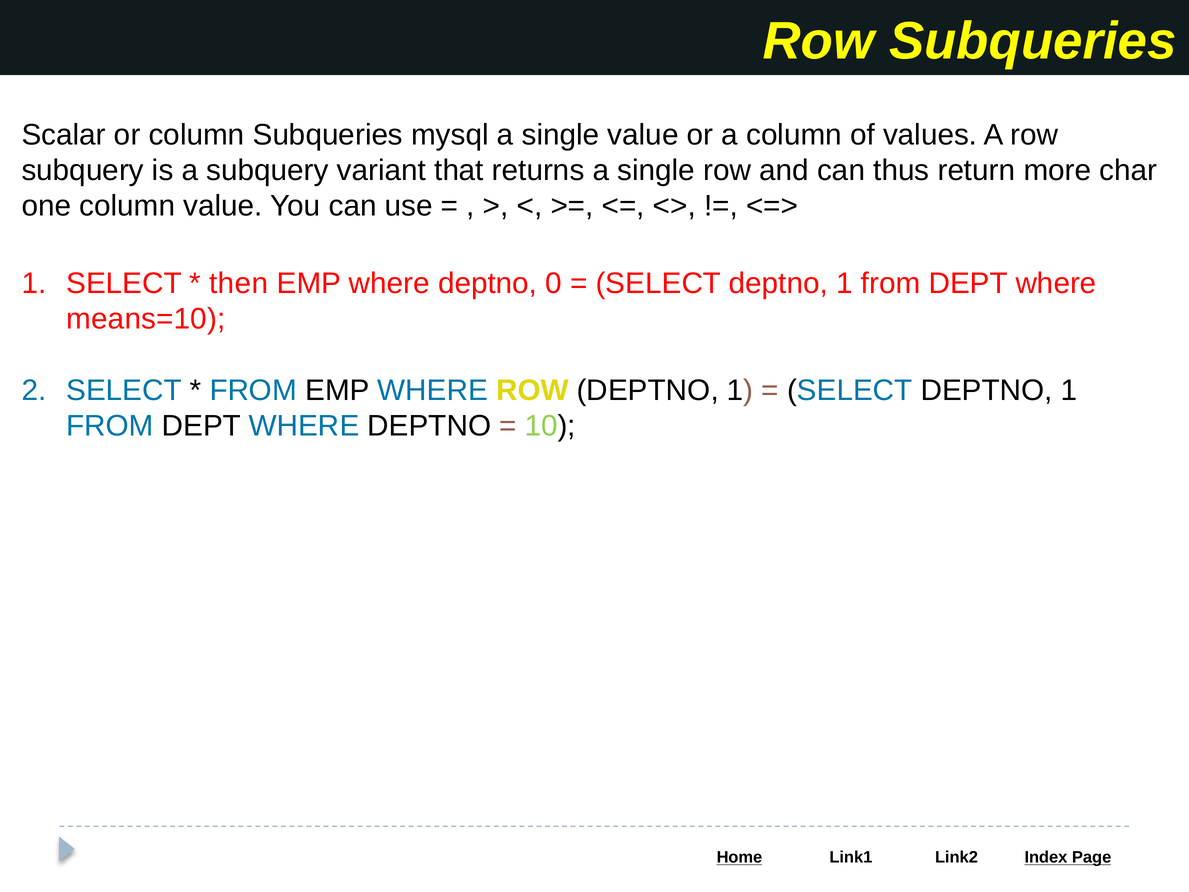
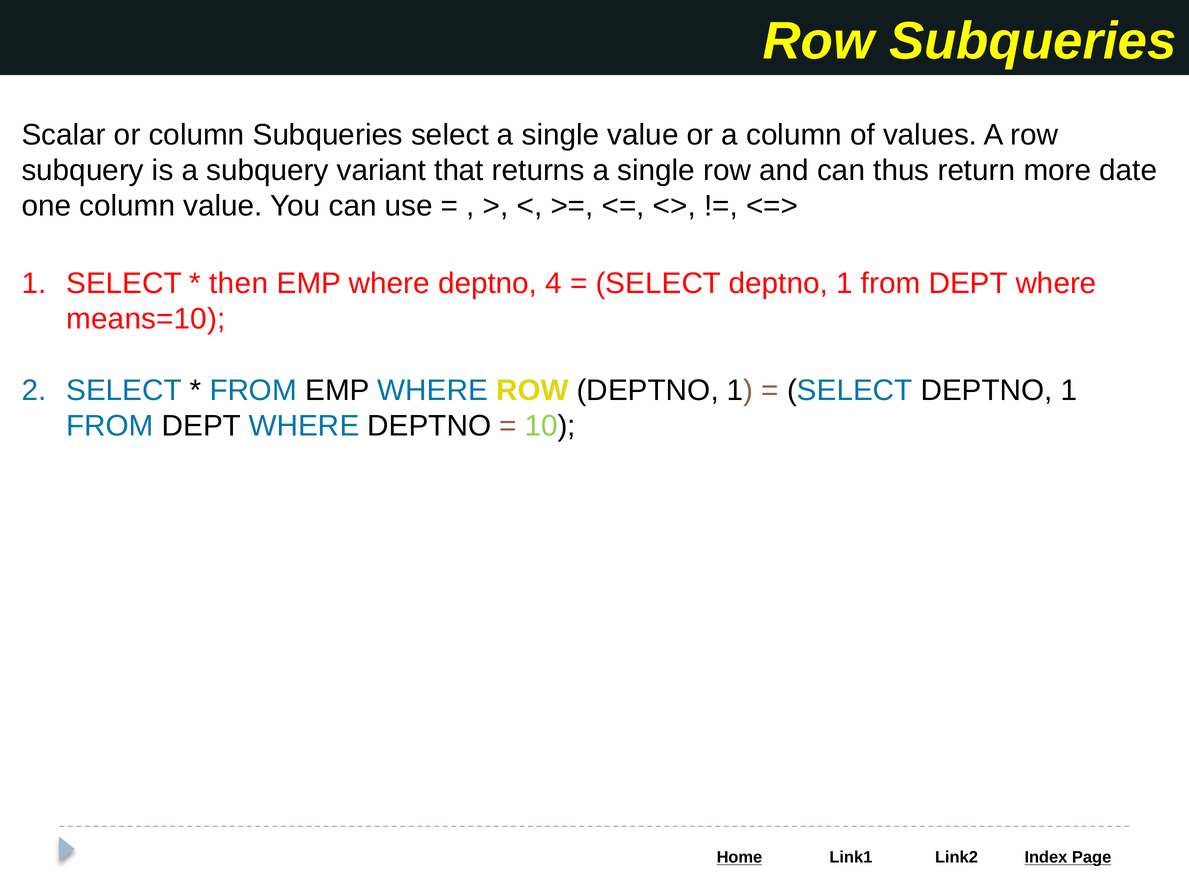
Subqueries mysql: mysql -> select
char: char -> date
0: 0 -> 4
